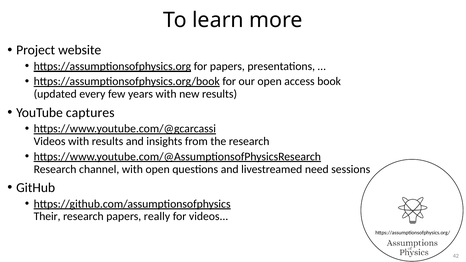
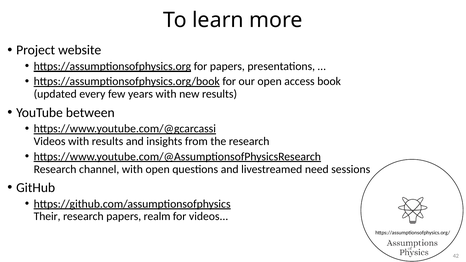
captures: captures -> between
really: really -> realm
